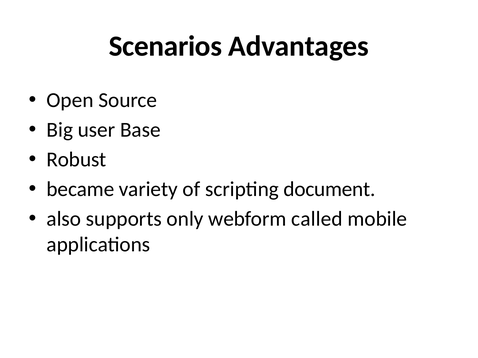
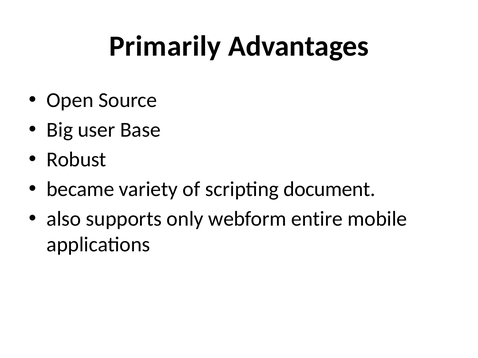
Scenarios: Scenarios -> Primarily
called: called -> entire
